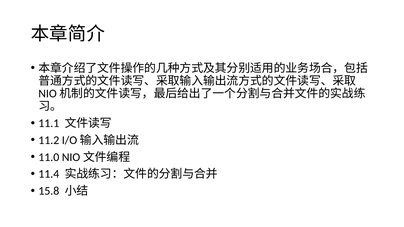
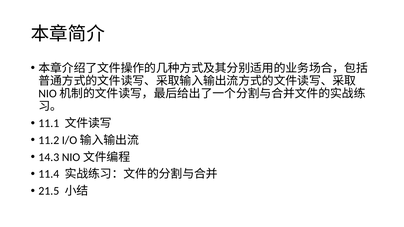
11.0: 11.0 -> 14.3
15.8: 15.8 -> 21.5
